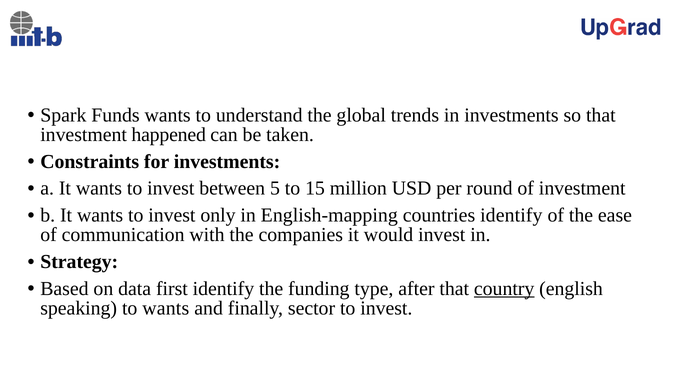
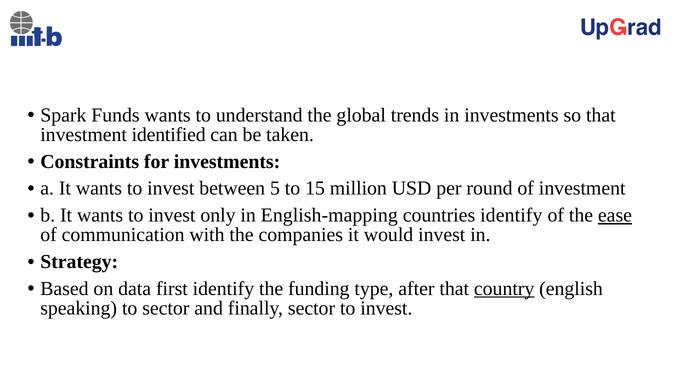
happened: happened -> identified
ease underline: none -> present
to wants: wants -> sector
